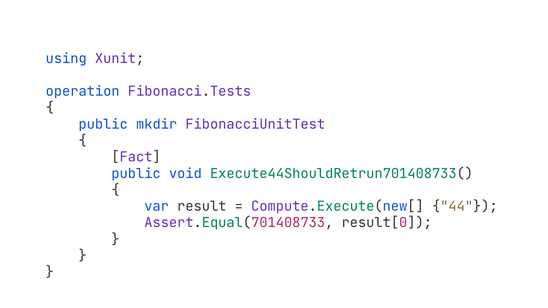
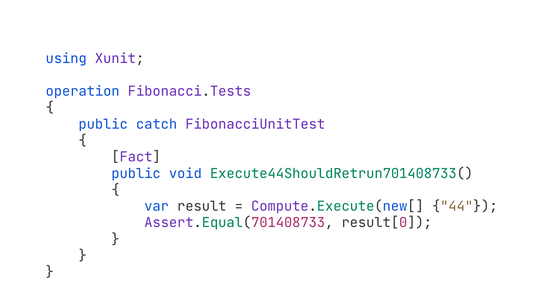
mkdir: mkdir -> catch
